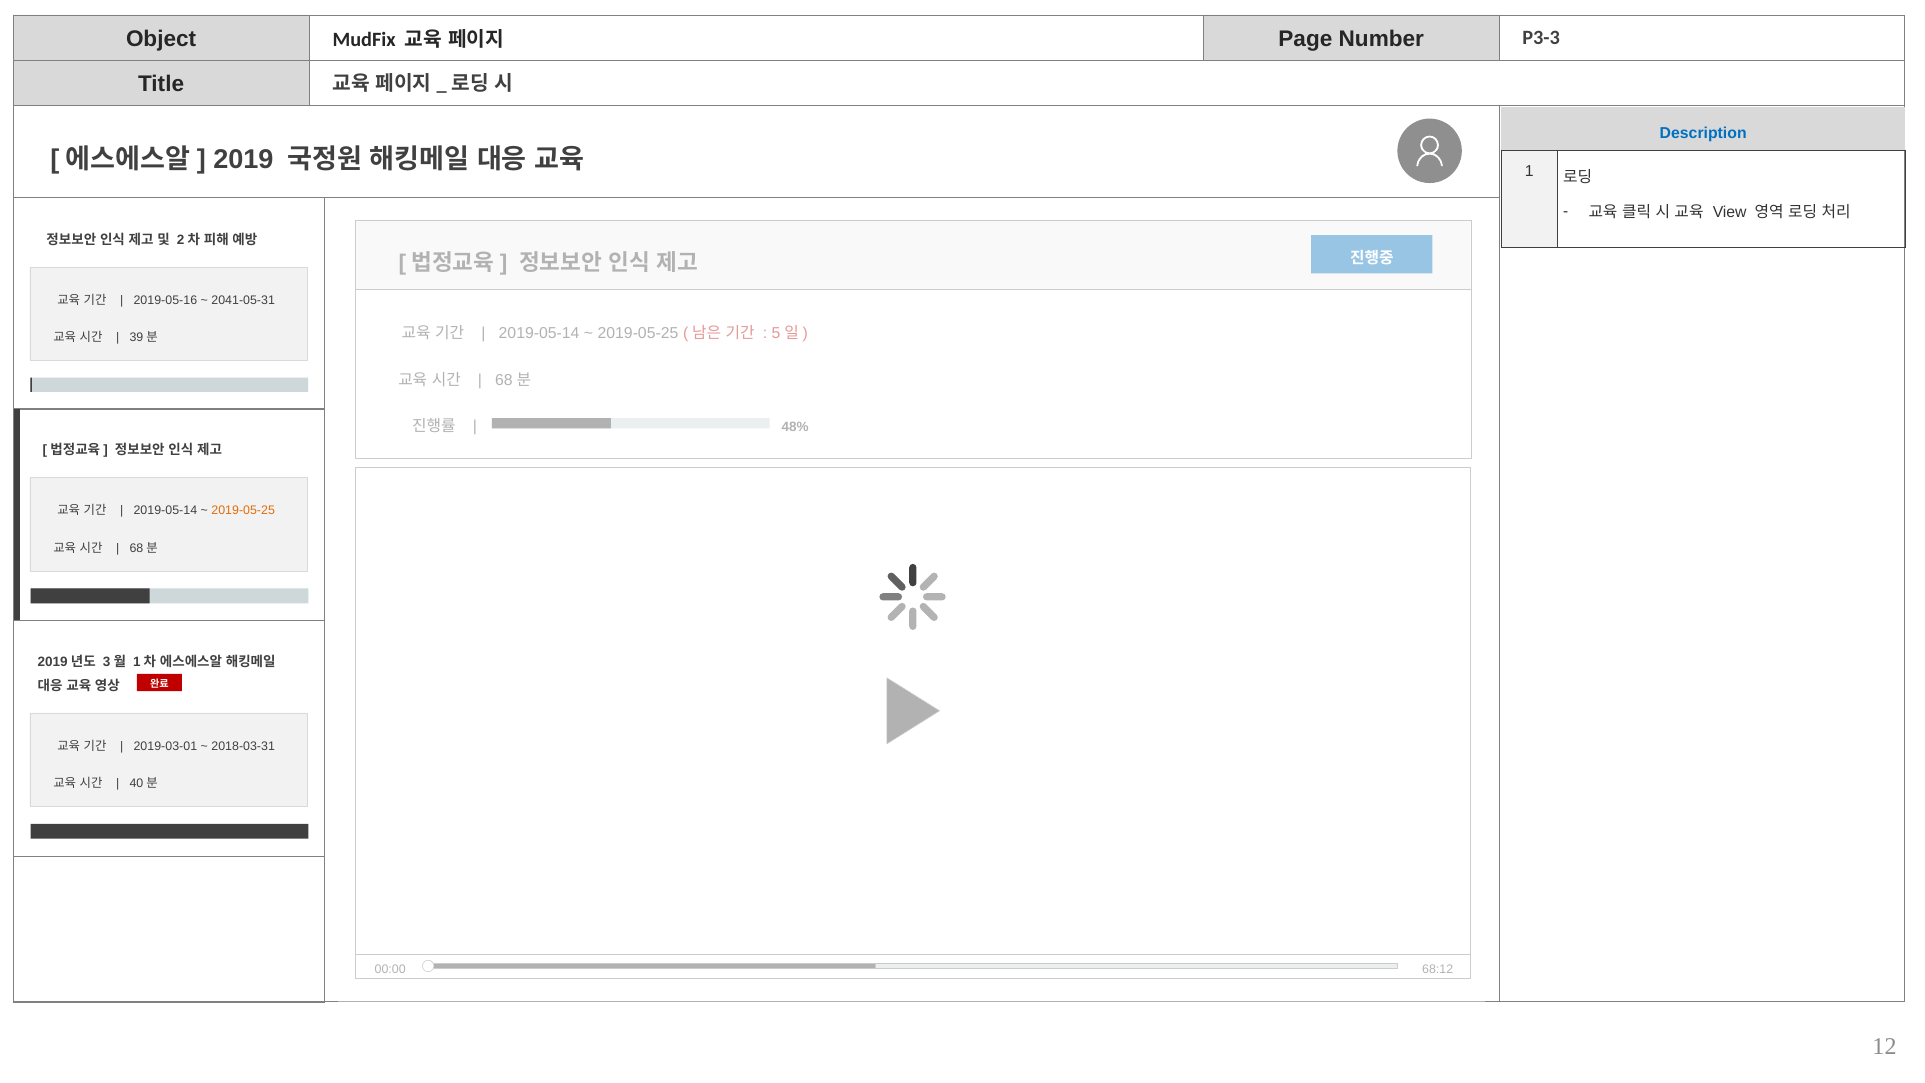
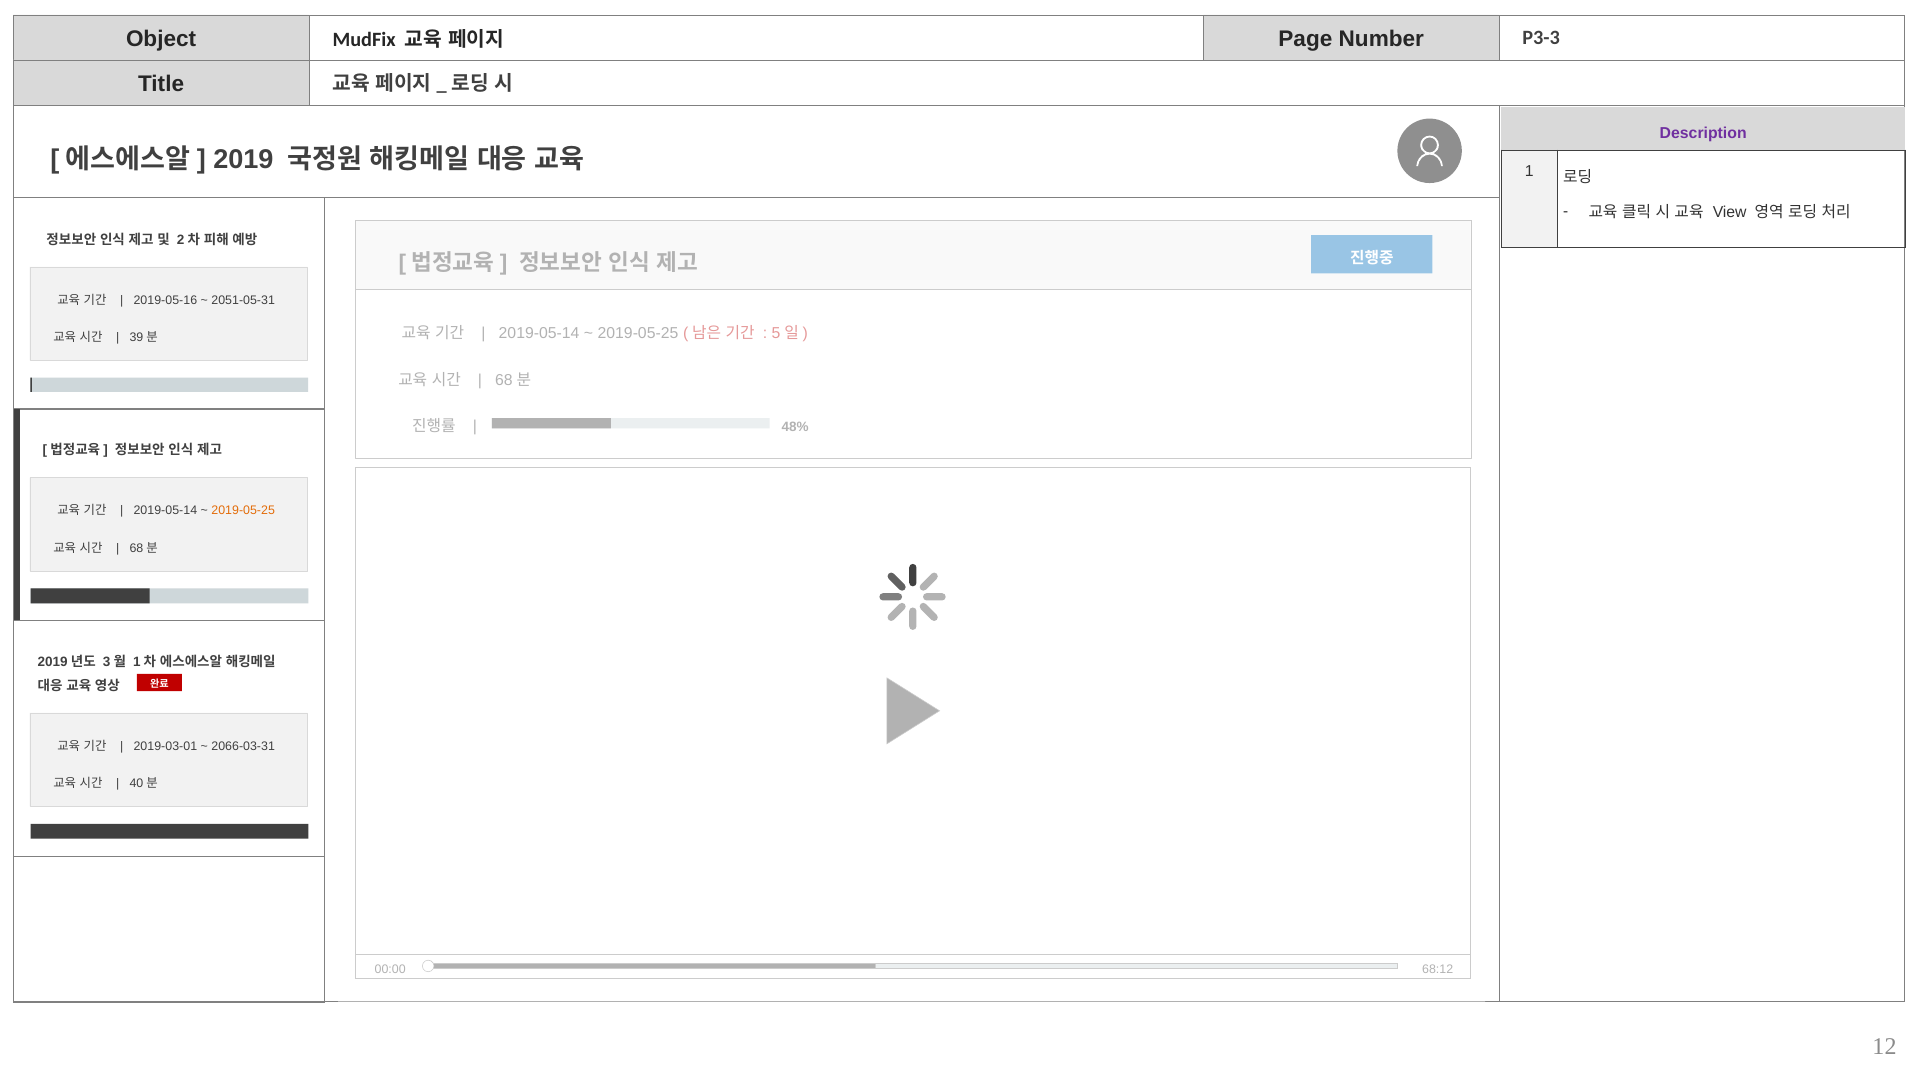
Description colour: blue -> purple
2041-05-31: 2041-05-31 -> 2051-05-31
2018-03-31: 2018-03-31 -> 2066-03-31
